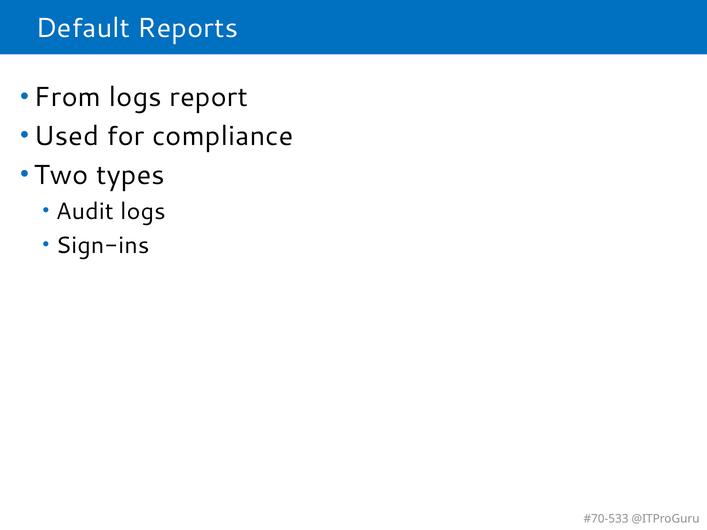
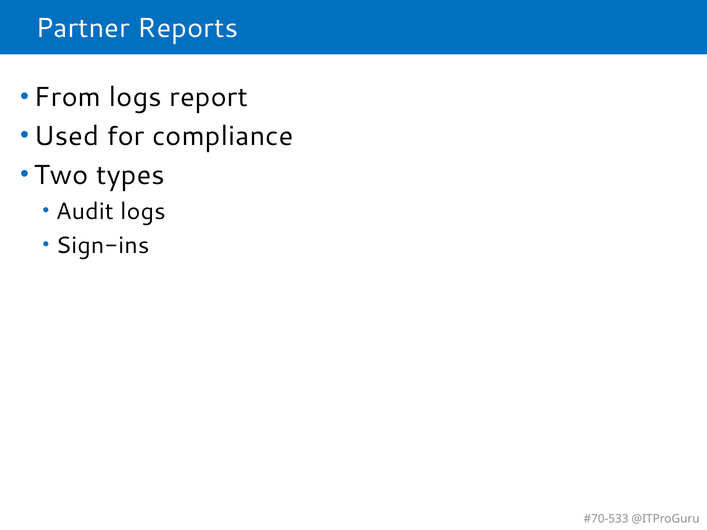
Default: Default -> Partner
